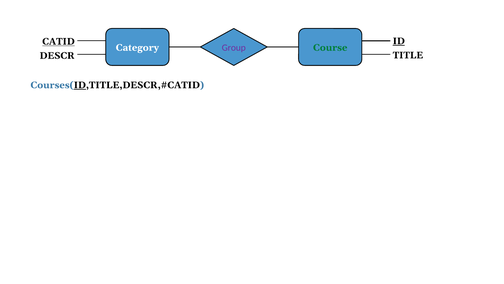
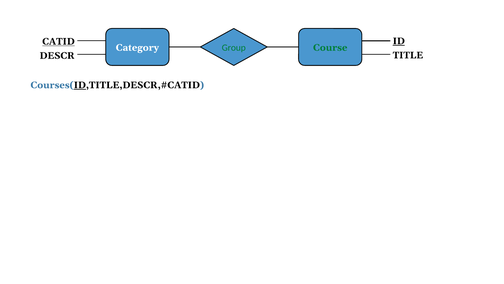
Group colour: purple -> green
